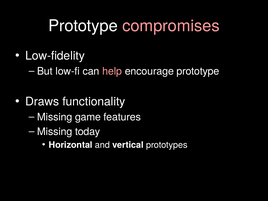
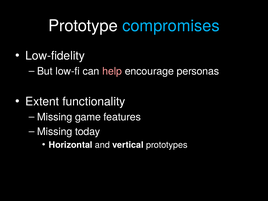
compromises colour: pink -> light blue
encourage prototype: prototype -> personas
Draws: Draws -> Extent
